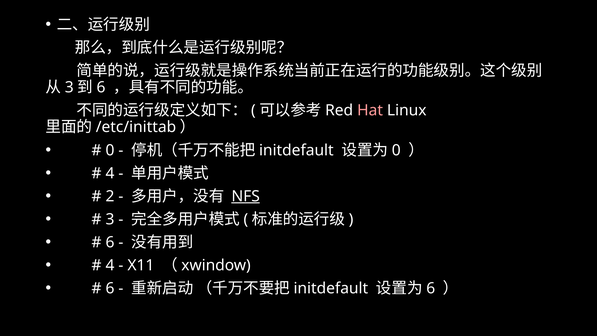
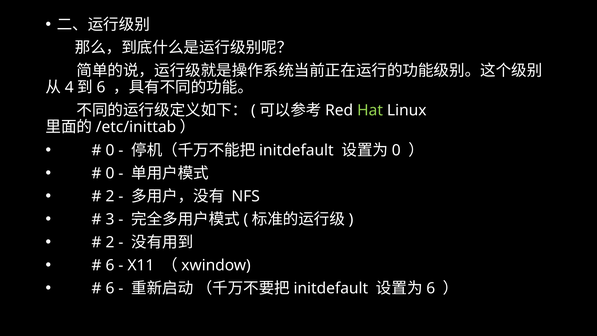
3 at (69, 87): 3 -> 4
Hat colour: pink -> light green
4 at (110, 173): 4 -> 0
NFS underline: present -> none
6 at (110, 242): 6 -> 2
4 at (110, 265): 4 -> 6
